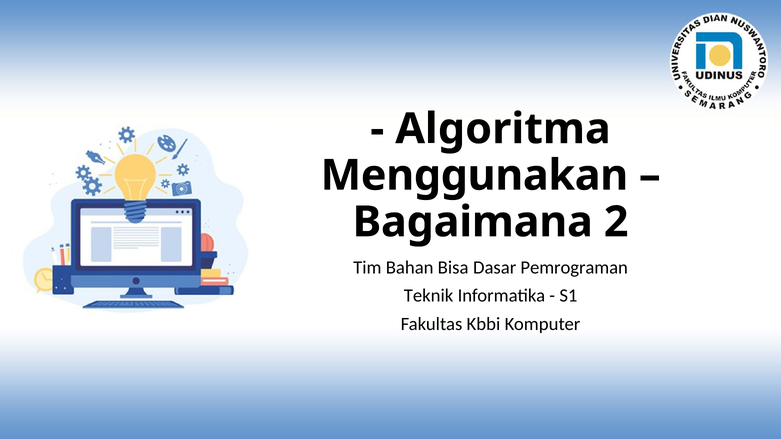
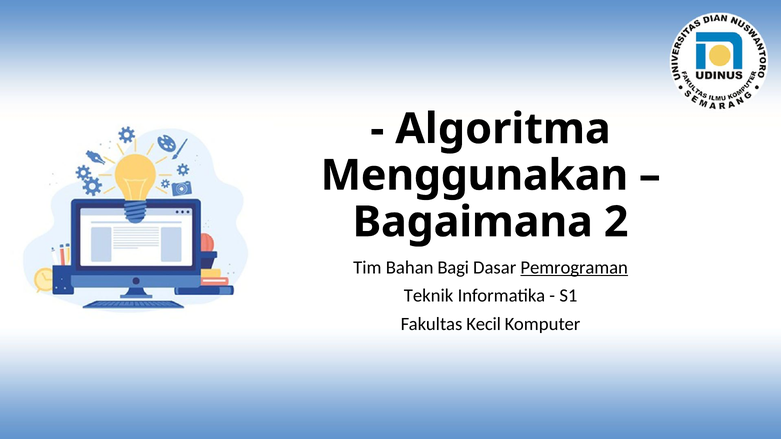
Bisa: Bisa -> Bagi
Pemrograman underline: none -> present
Kbbi: Kbbi -> Kecil
